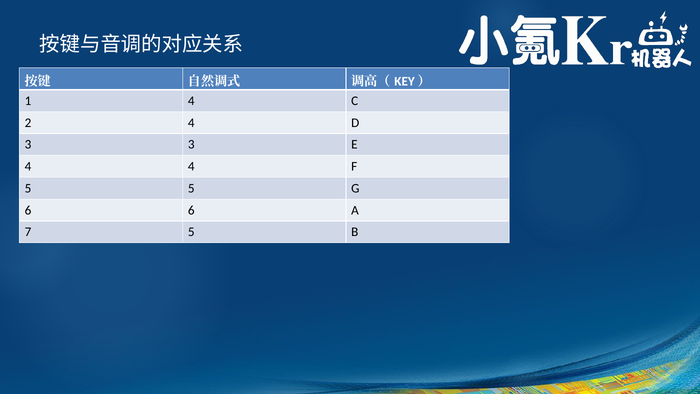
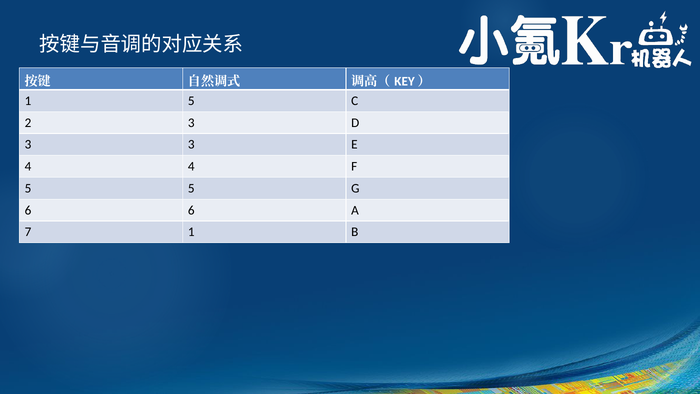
1 4: 4 -> 5
2 4: 4 -> 3
7 5: 5 -> 1
